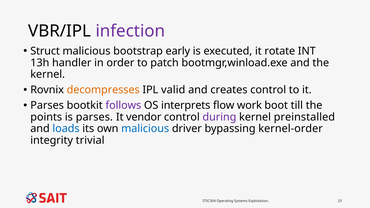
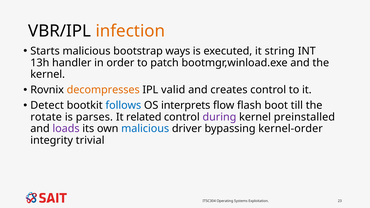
infection colour: purple -> orange
Struct: Struct -> Starts
early: early -> ways
rotate: rotate -> string
Parses at (47, 105): Parses -> Detect
follows colour: purple -> blue
work: work -> flash
points: points -> rotate
vendor: vendor -> related
loads colour: blue -> purple
